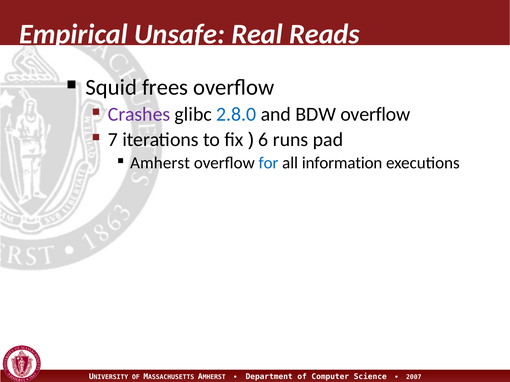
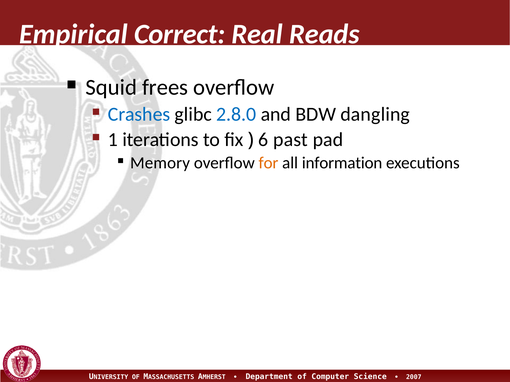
Unsafe: Unsafe -> Correct
Crashes colour: purple -> blue
BDW overflow: overflow -> dangling
7: 7 -> 1
runs: runs -> past
Amherst at (160, 163): Amherst -> Memory
for colour: blue -> orange
